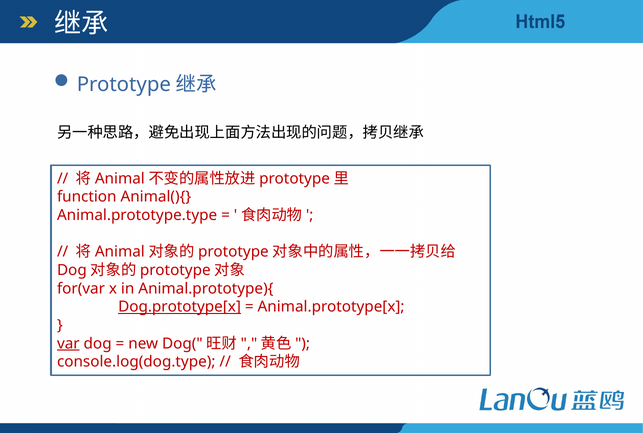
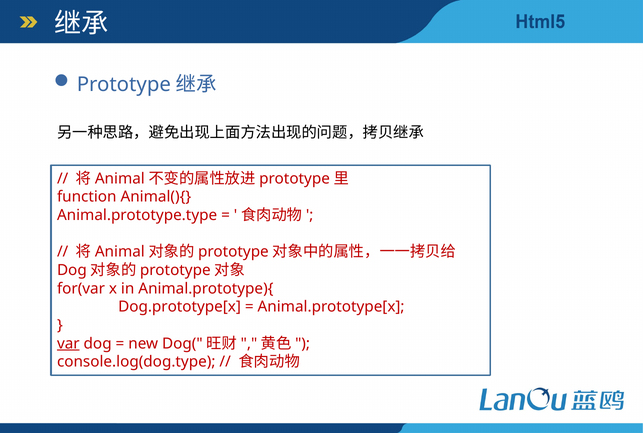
Dog.prototype[x underline: present -> none
